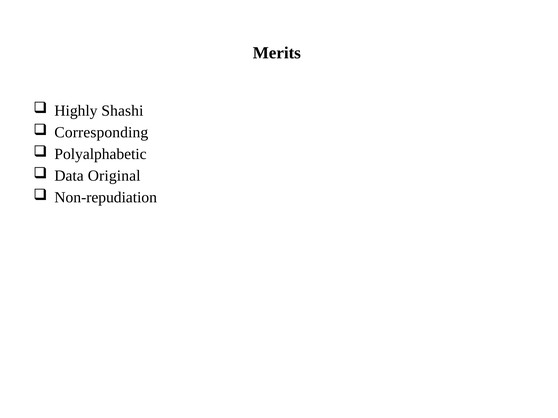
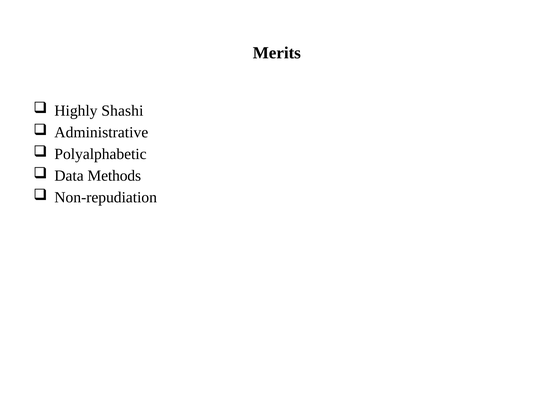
Corresponding: Corresponding -> Administrative
Original: Original -> Methods
